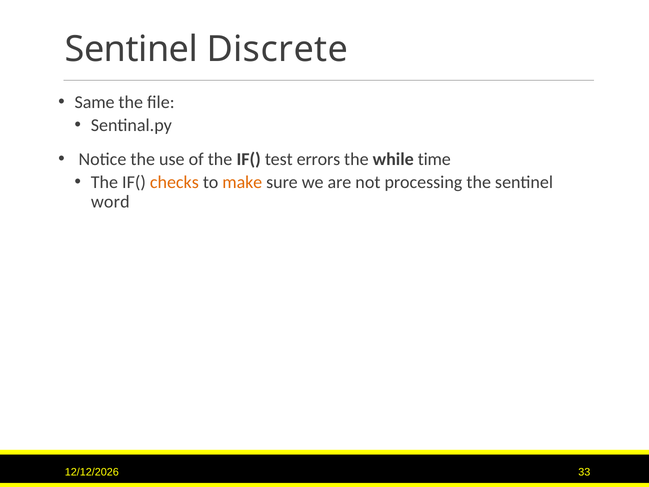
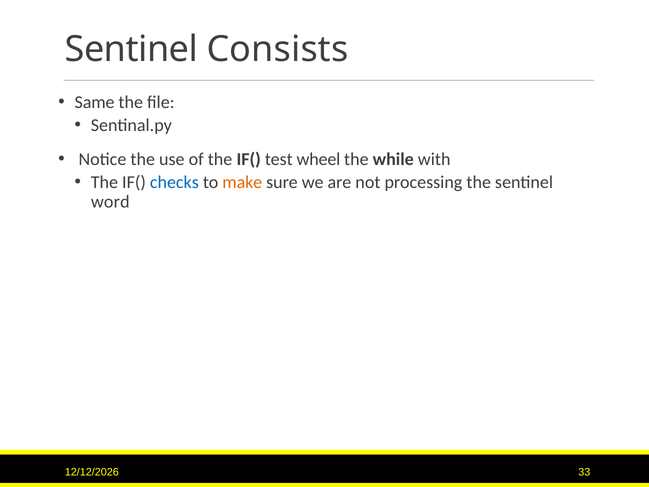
Discrete: Discrete -> Consists
errors: errors -> wheel
time: time -> with
checks colour: orange -> blue
